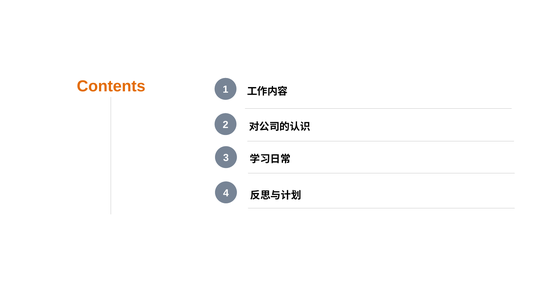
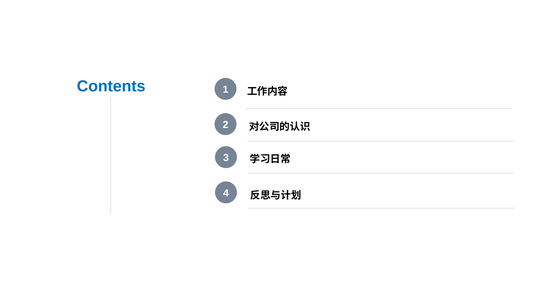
Contents colour: orange -> blue
